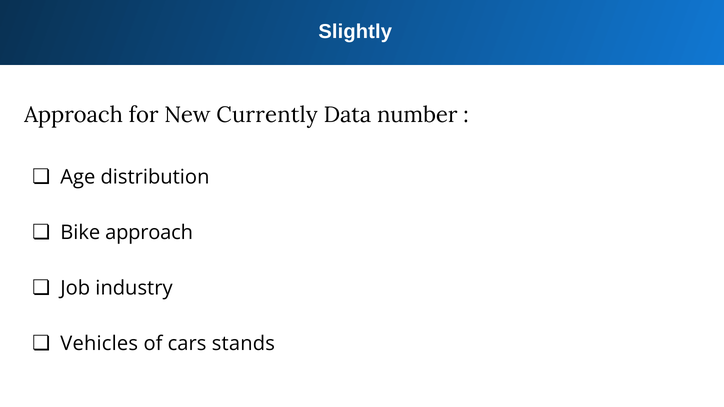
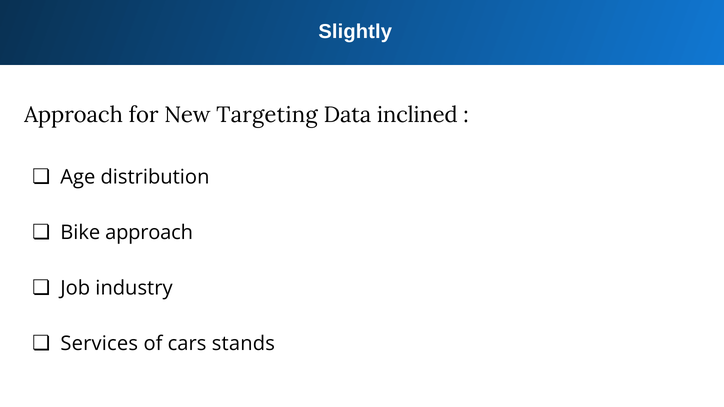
Currently: Currently -> Targeting
number: number -> inclined
Vehicles: Vehicles -> Services
